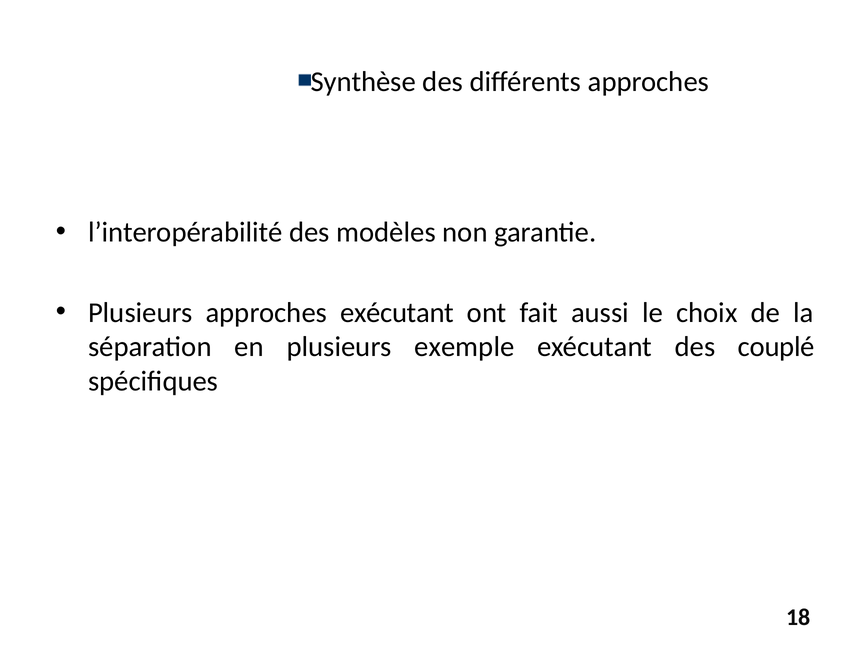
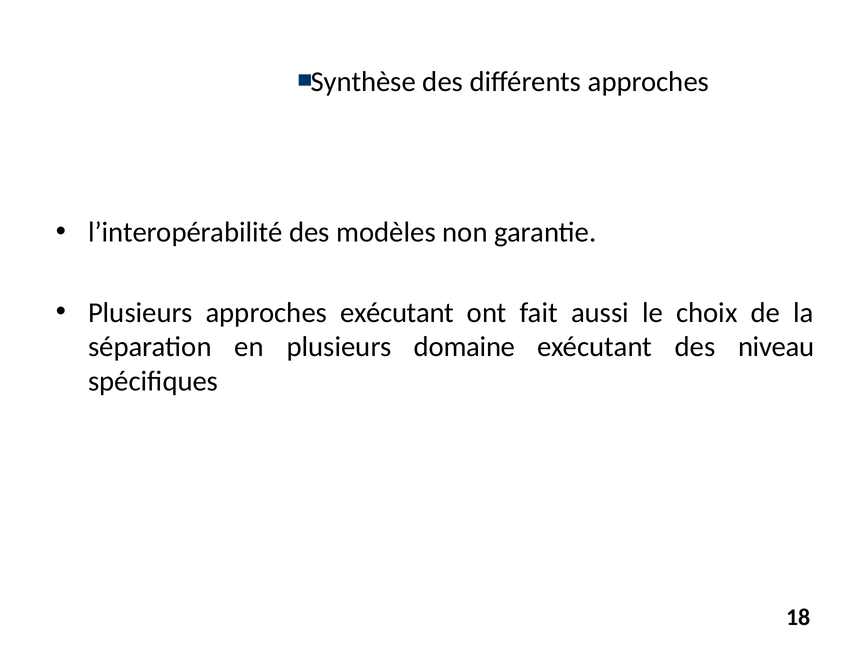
exemple: exemple -> domaine
couplé: couplé -> niveau
